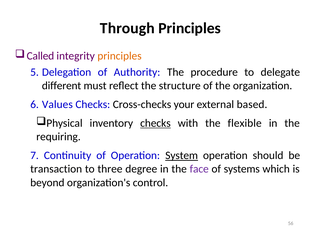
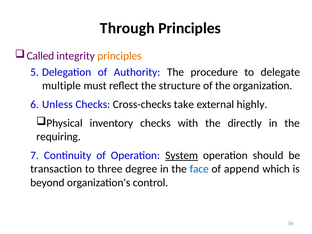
different: different -> multiple
Values: Values -> Unless
your: your -> take
based: based -> highly
checks at (155, 123) underline: present -> none
flexible: flexible -> directly
face colour: purple -> blue
systems: systems -> append
